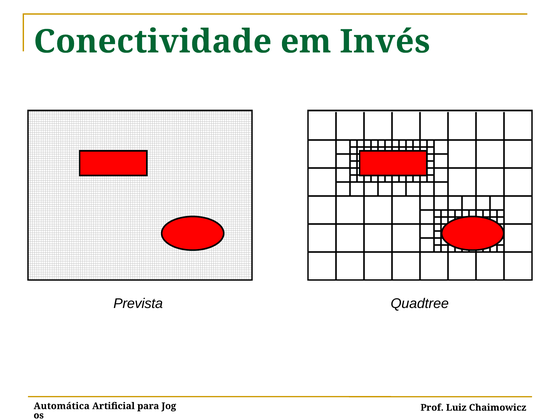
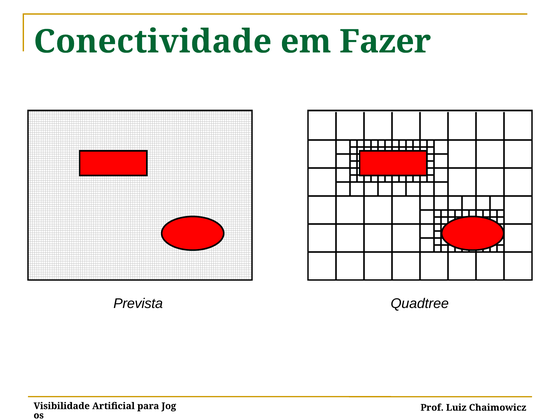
Invés: Invés -> Fazer
Automática: Automática -> Visibilidade
